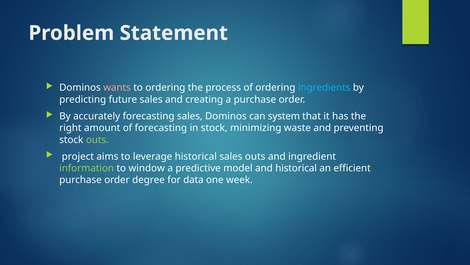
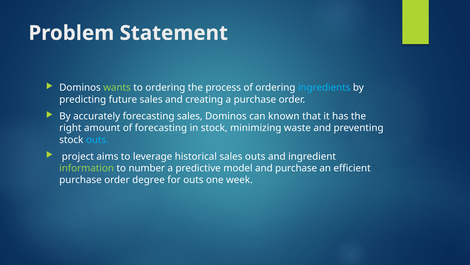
wants colour: pink -> light green
system: system -> known
outs at (97, 139) colour: light green -> light blue
window: window -> number
and historical: historical -> purchase
for data: data -> outs
